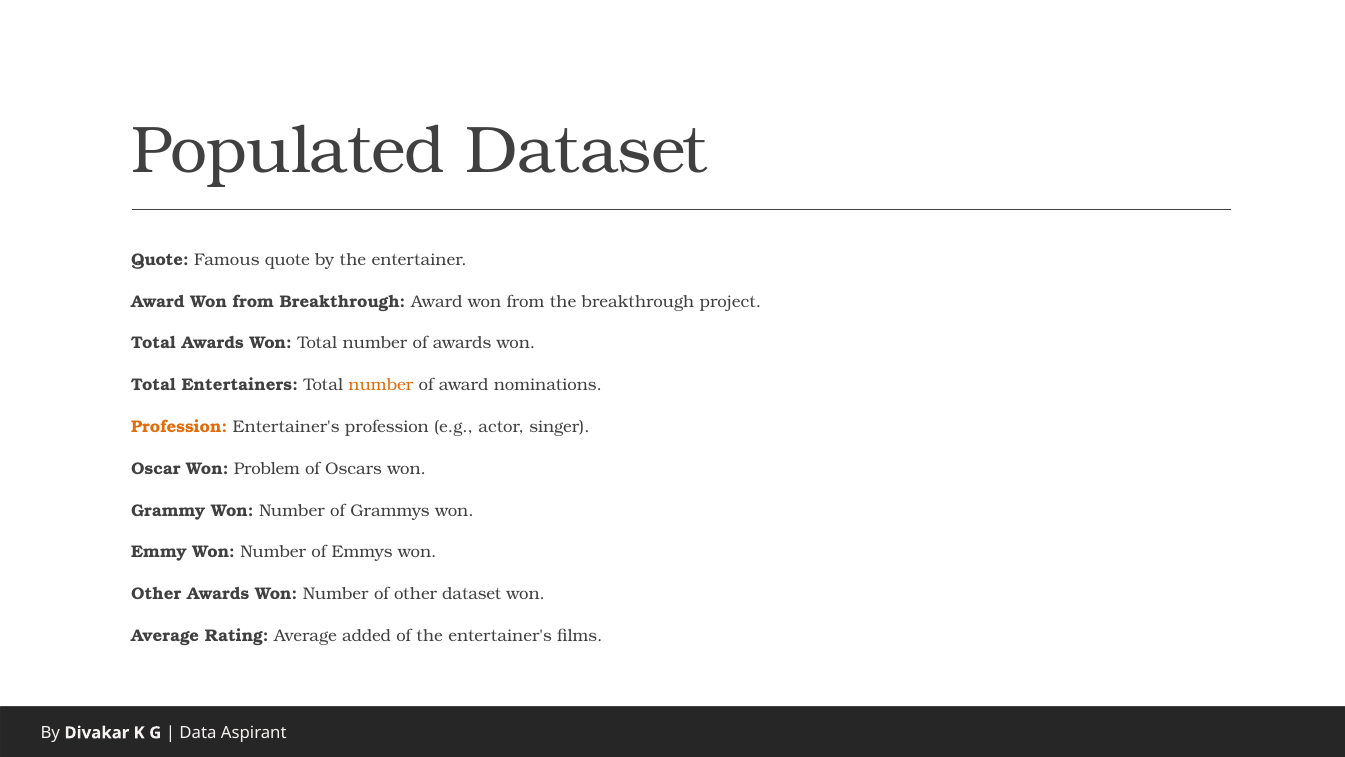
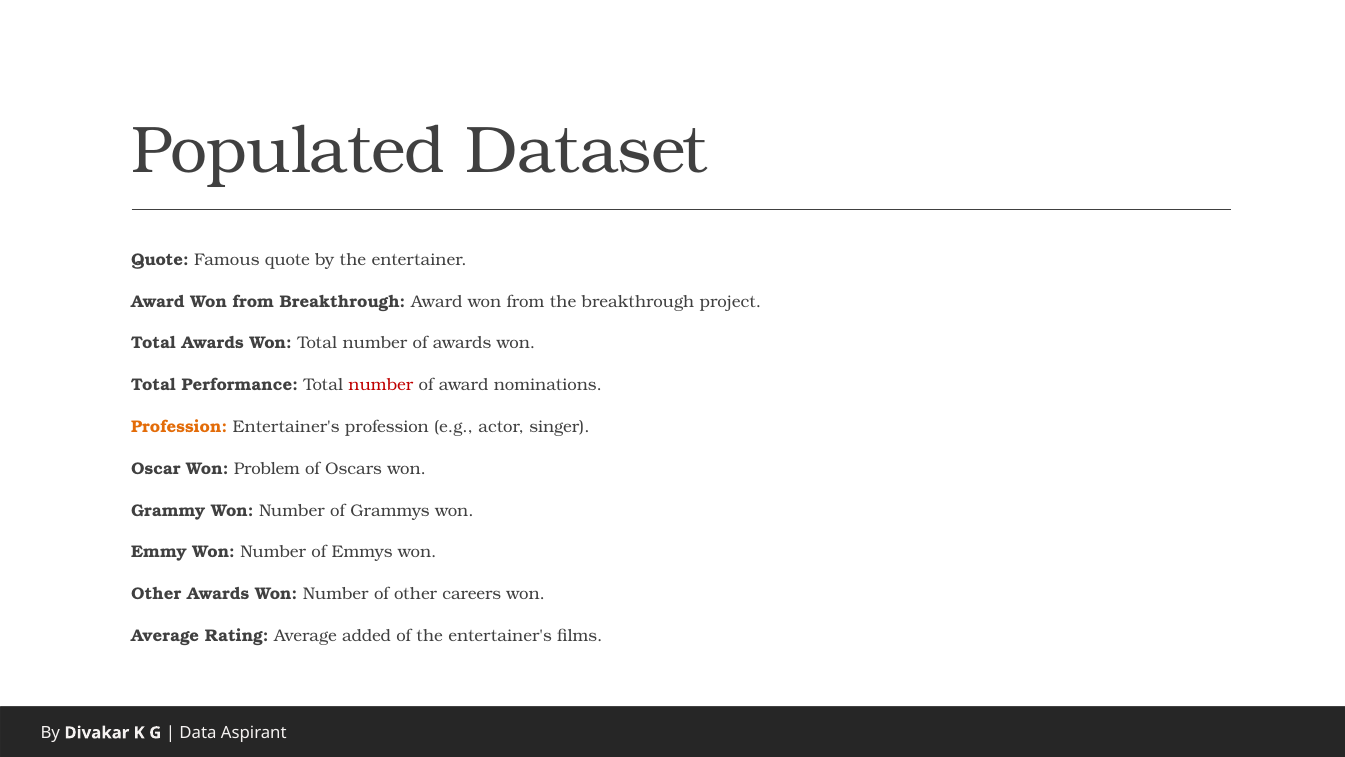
Entertainers: Entertainers -> Performance
number at (381, 385) colour: orange -> red
other dataset: dataset -> careers
